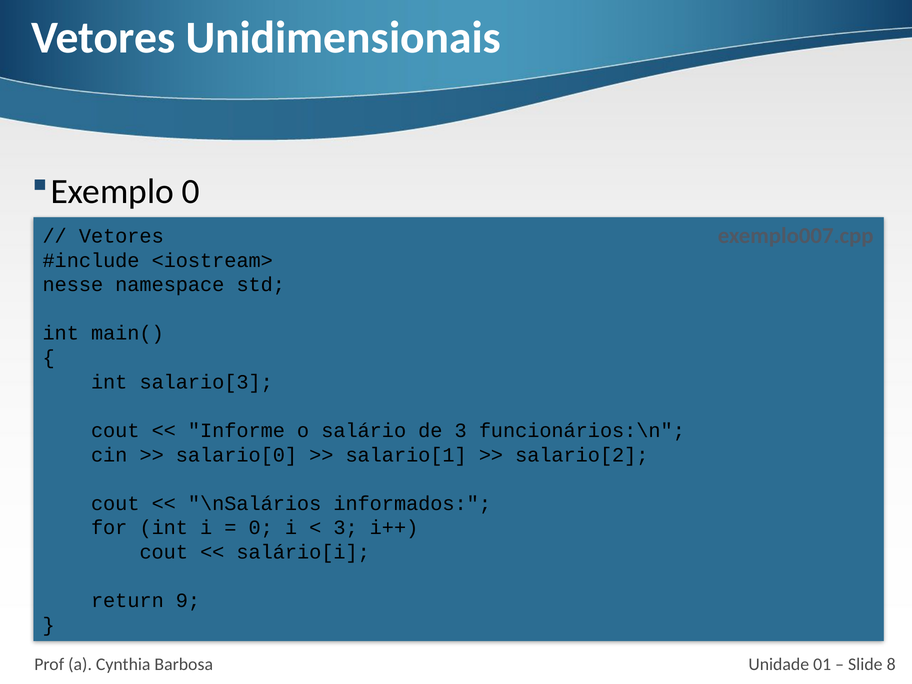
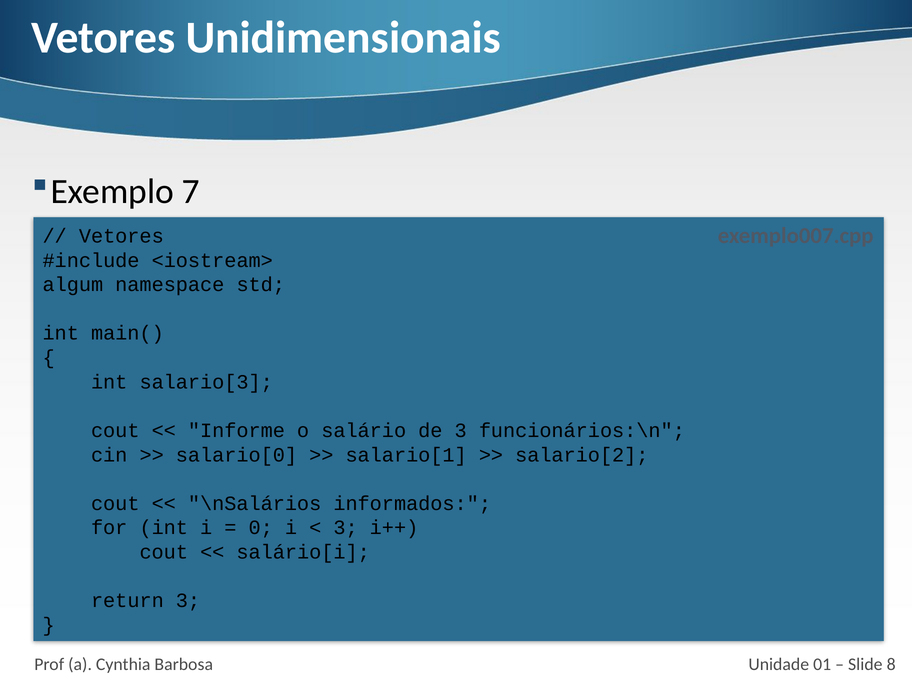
Exemplo 0: 0 -> 7
nesse: nesse -> algum
return 9: 9 -> 3
